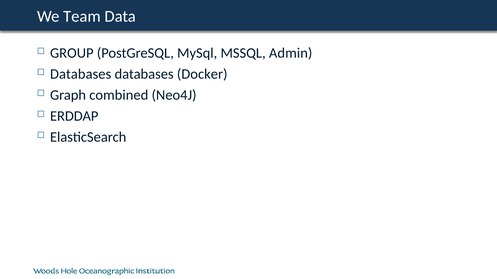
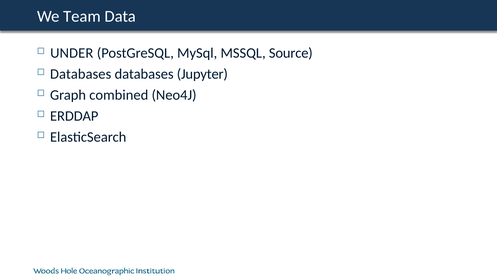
GROUP: GROUP -> UNDER
Admin: Admin -> Source
Docker: Docker -> Jupyter
